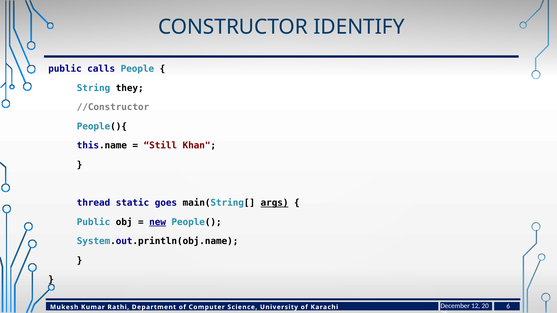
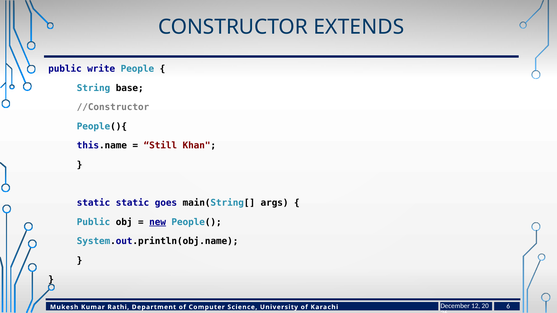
IDENTIFY: IDENTIFY -> EXTENDS
calls: calls -> write
they: they -> base
thread at (94, 203): thread -> static
args underline: present -> none
